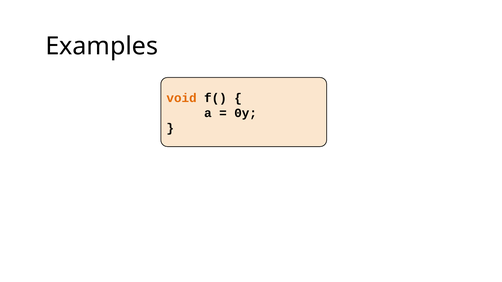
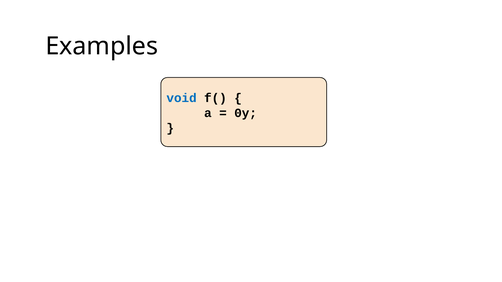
void colour: orange -> blue
